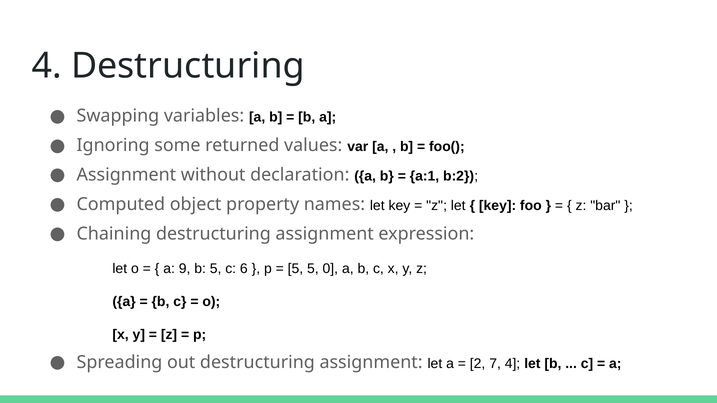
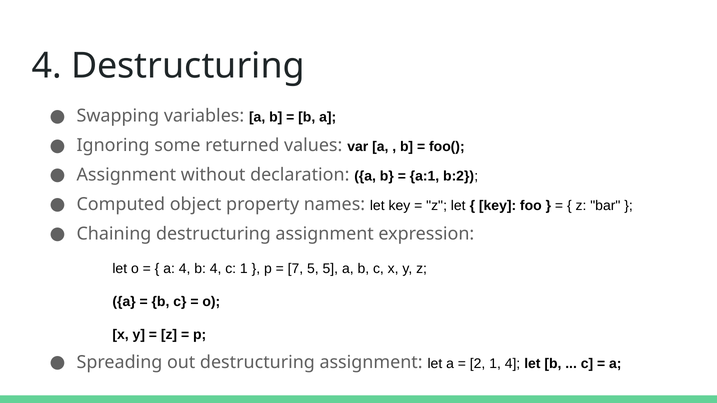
a 9: 9 -> 4
b 5: 5 -> 4
c 6: 6 -> 1
5 at (295, 269): 5 -> 7
5 0: 0 -> 5
2 7: 7 -> 1
